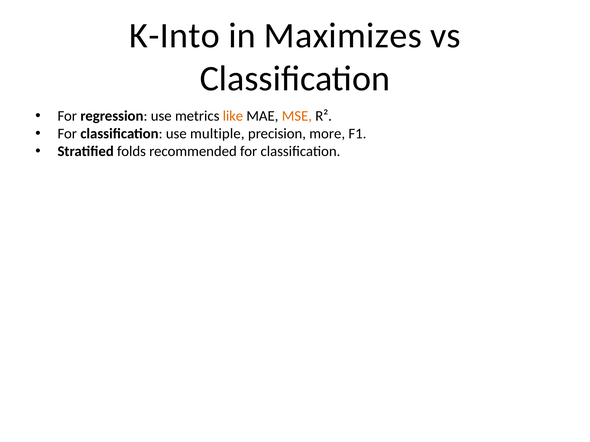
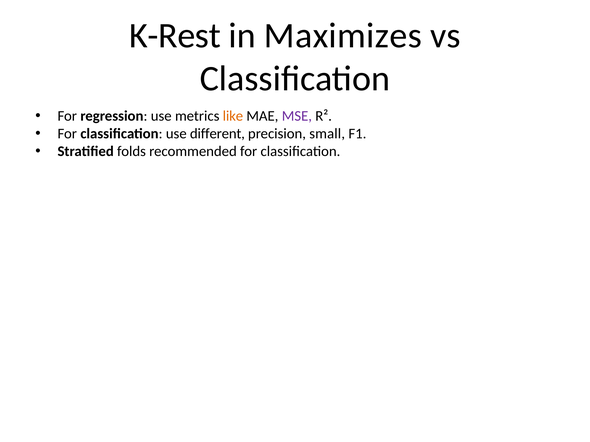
K-Into: K-Into -> K-Rest
MSE colour: orange -> purple
multiple: multiple -> different
more: more -> small
